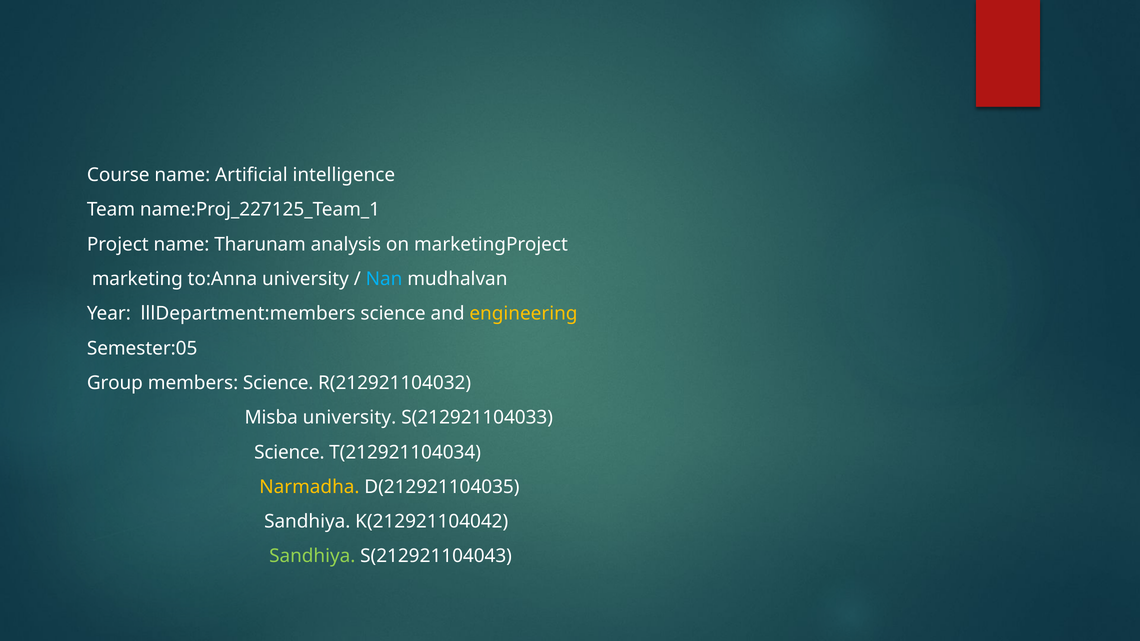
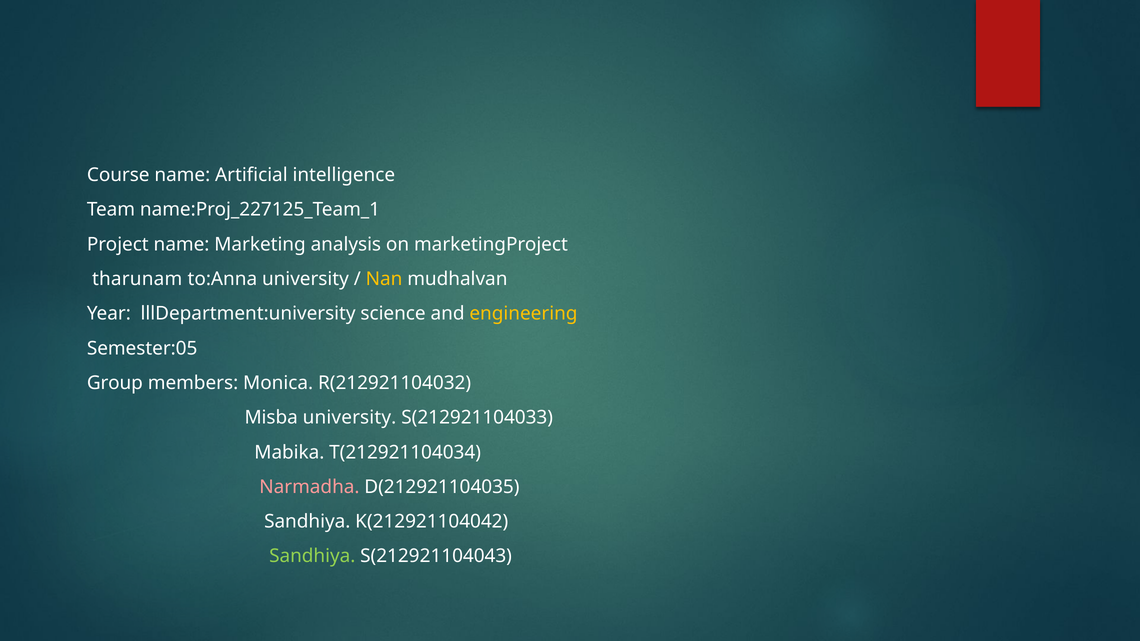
Tharunam: Tharunam -> Marketing
marketing: marketing -> tharunam
Nan colour: light blue -> yellow
lllDepartment:members: lllDepartment:members -> lllDepartment:university
members Science: Science -> Monica
Science at (289, 452): Science -> Mabika
Narmadha colour: yellow -> pink
